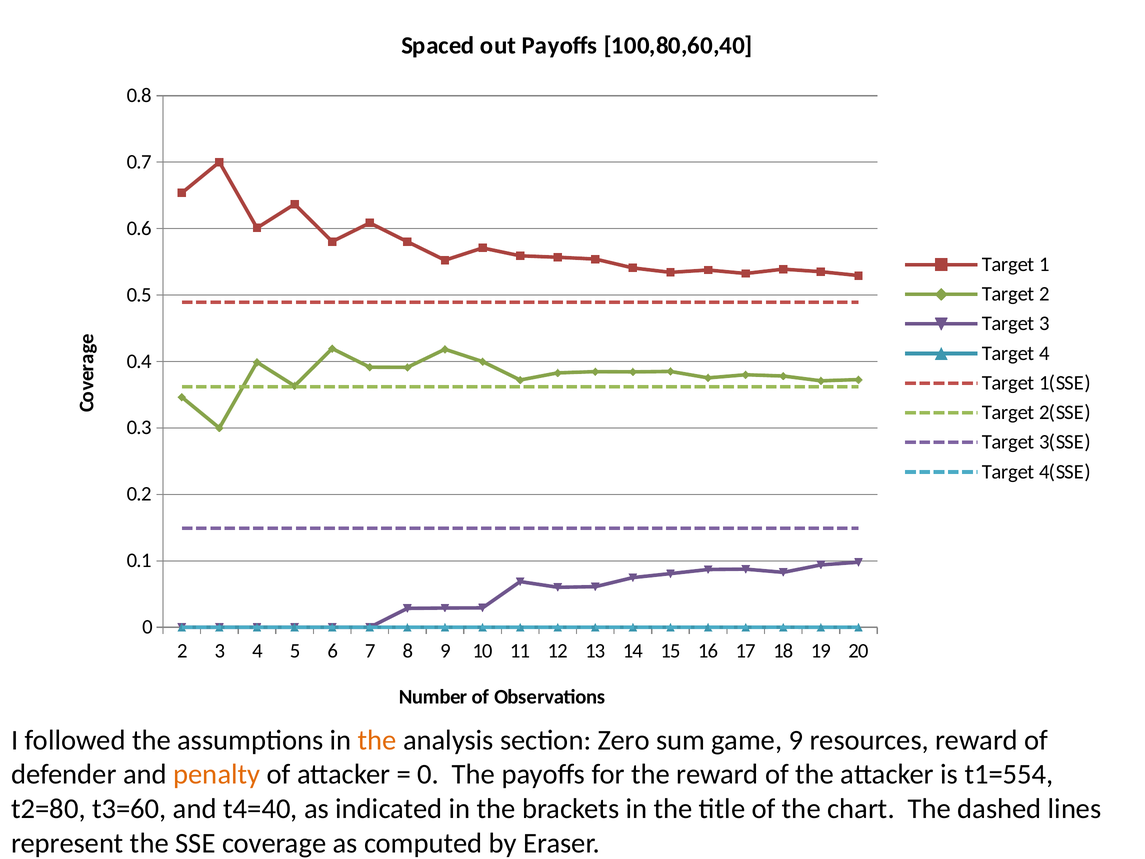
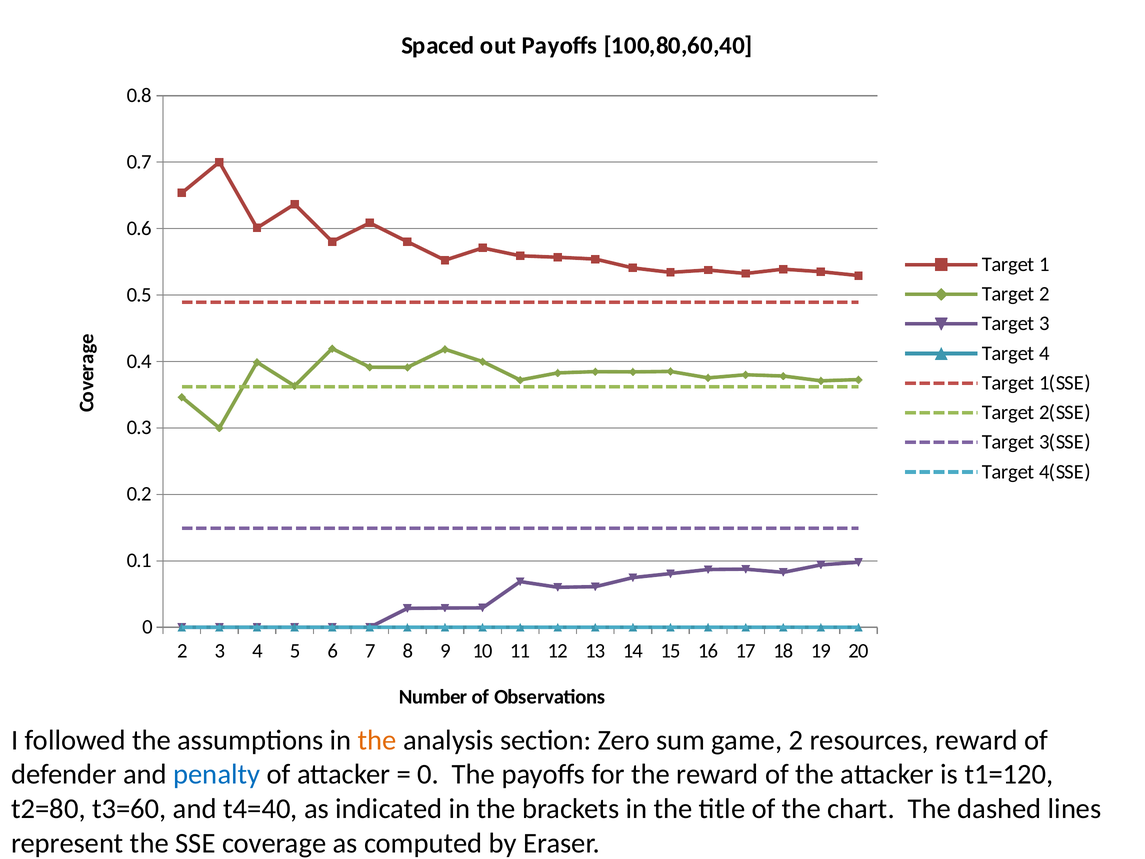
game 9: 9 -> 2
penalty colour: orange -> blue
t1=554: t1=554 -> t1=120
